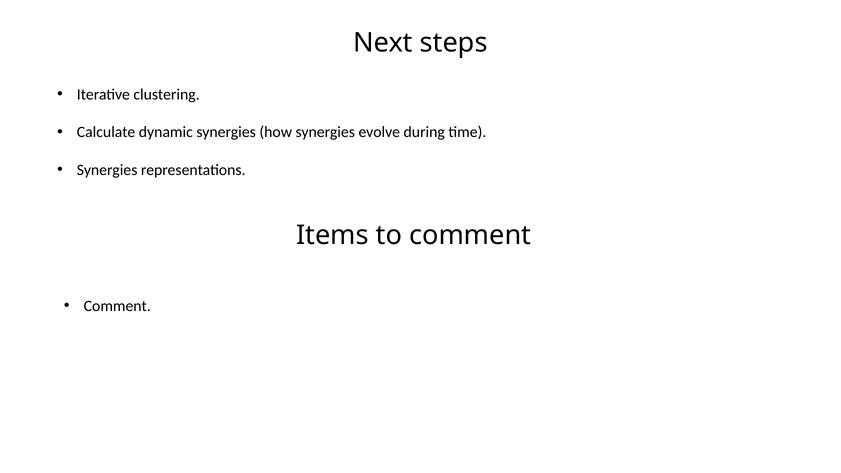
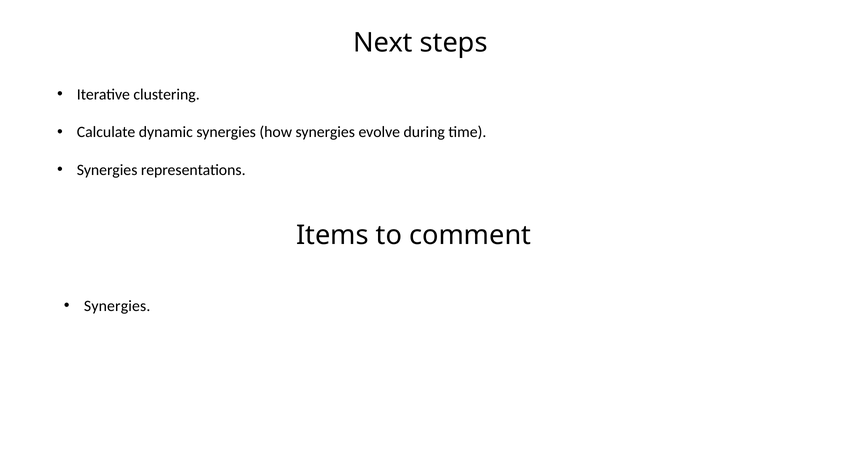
Comment at (117, 306): Comment -> Synergies
